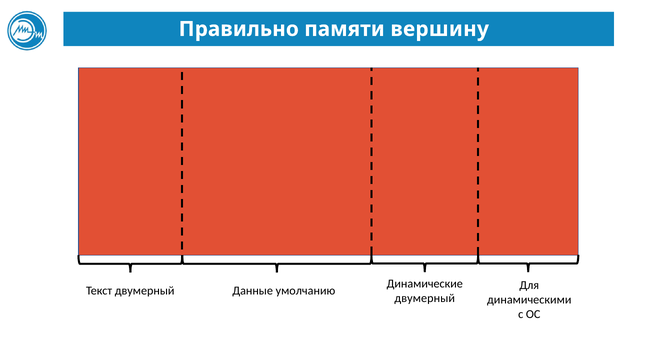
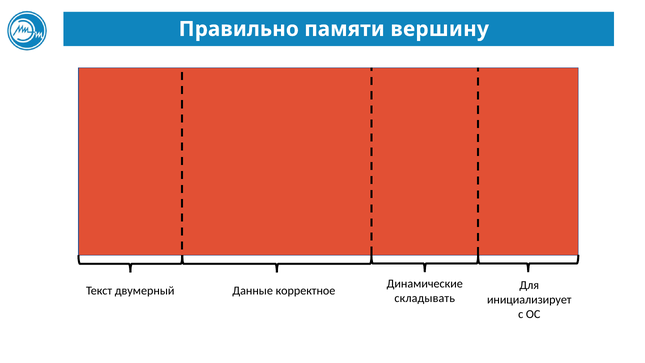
умолчанию: умолчанию -> корректное
двумерный at (425, 298): двумерный -> складывать
динамическими: динамическими -> инициализирует
